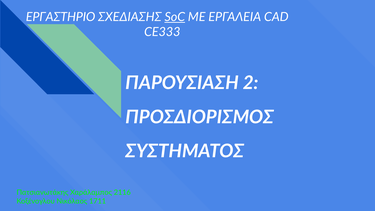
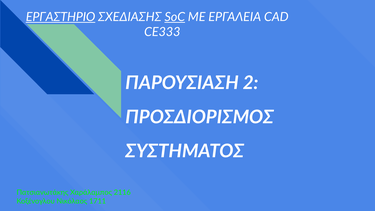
ΕΡΓΑΣΤΗΡΙΟ underline: none -> present
